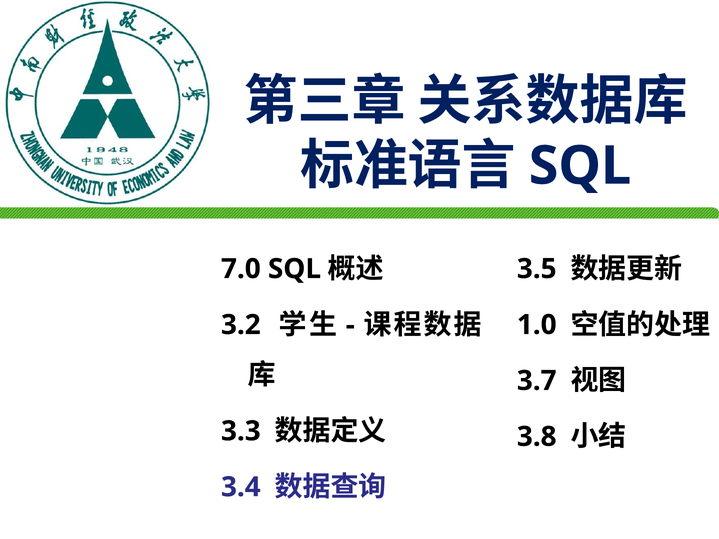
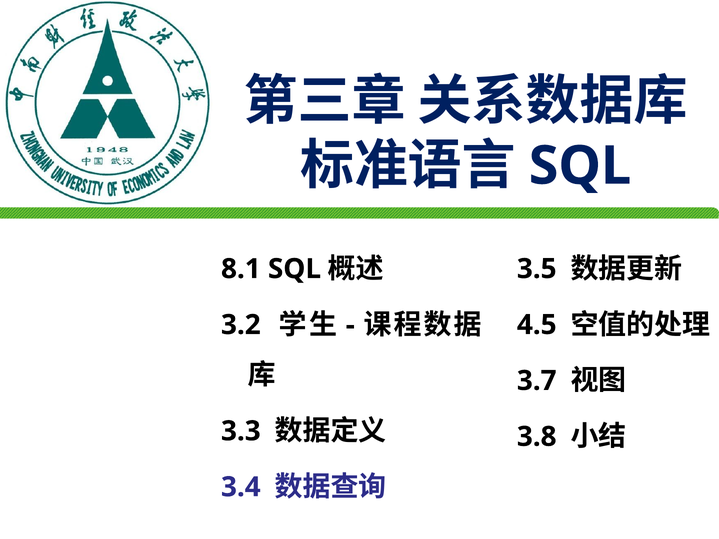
7.0: 7.0 -> 8.1
1.0: 1.0 -> 4.5
